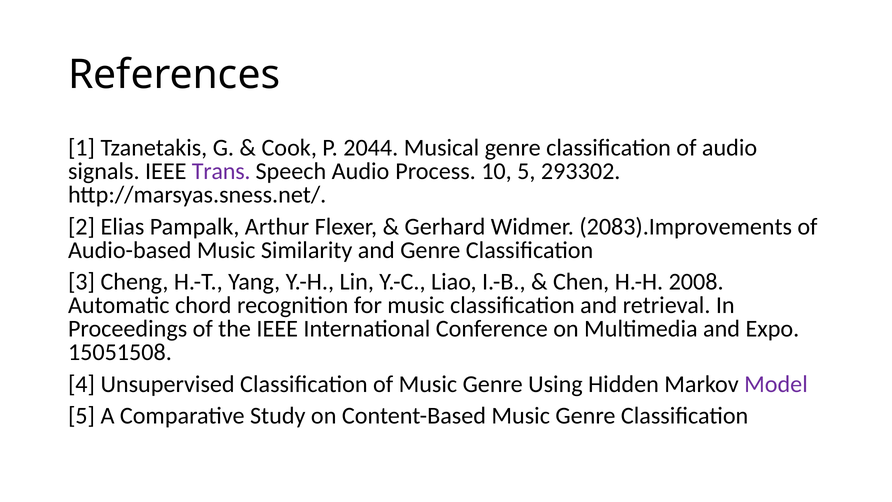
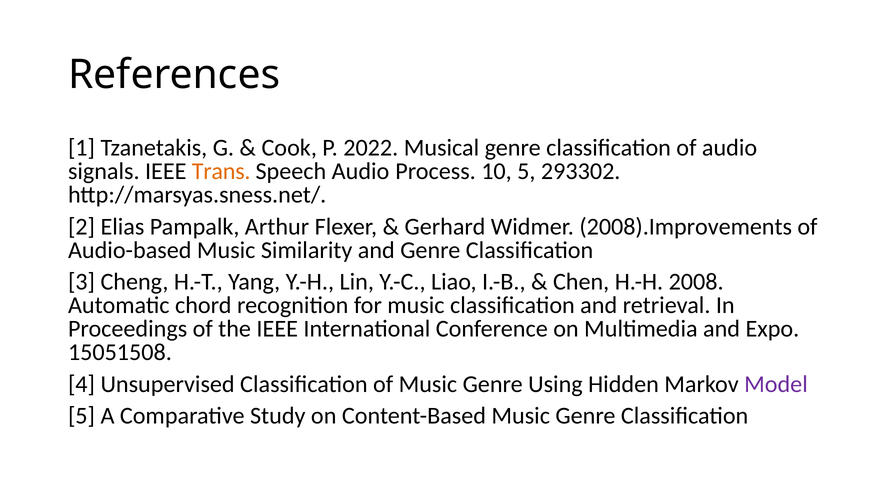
2044: 2044 -> 2022
Trans colour: purple -> orange
2083).Improvements: 2083).Improvements -> 2008).Improvements
